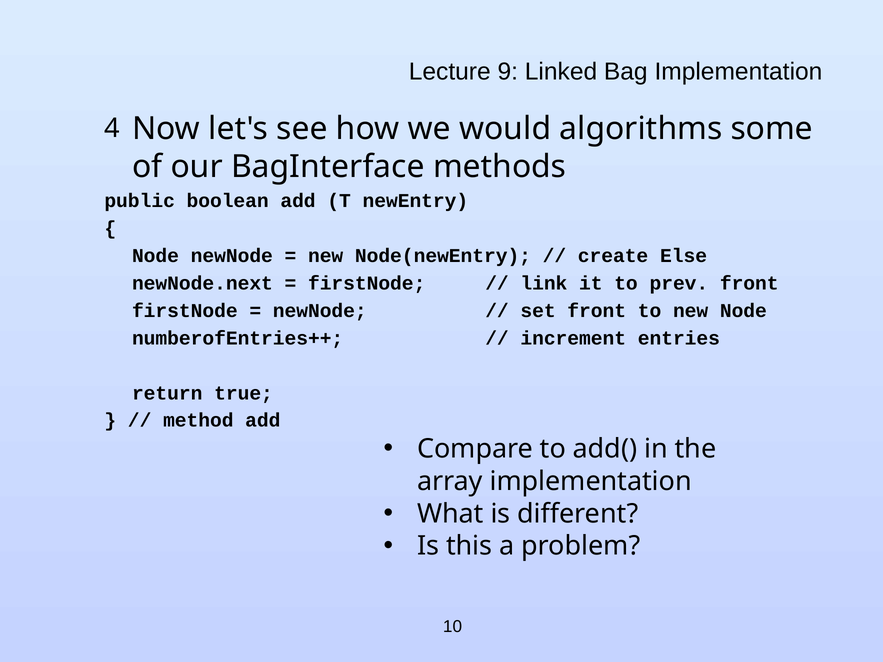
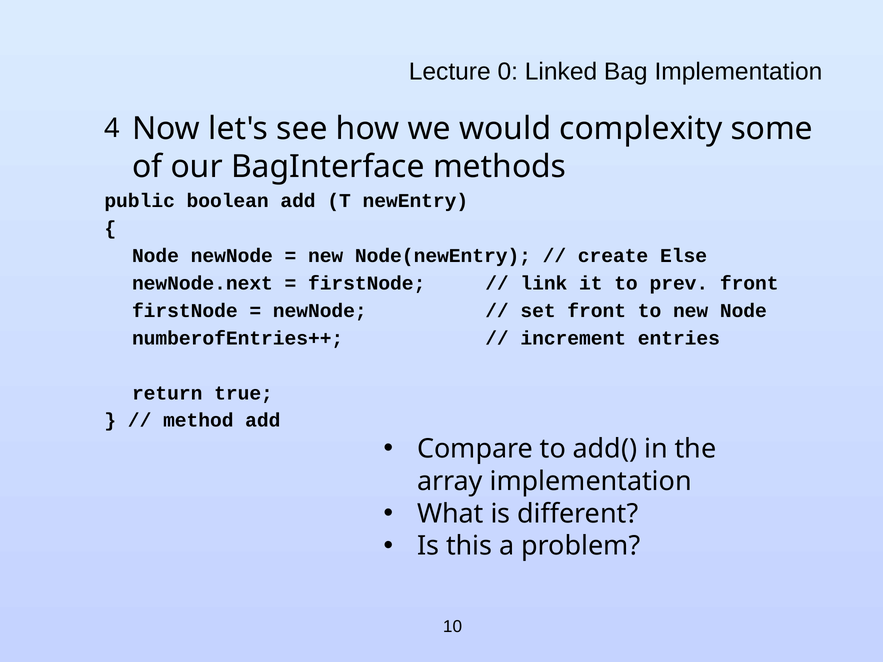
9: 9 -> 0
algorithms: algorithms -> complexity
